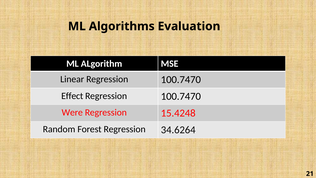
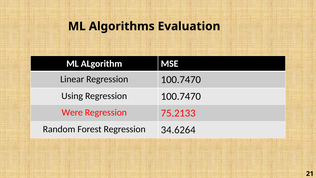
Effect: Effect -> Using
15.4248: 15.4248 -> 75.2133
